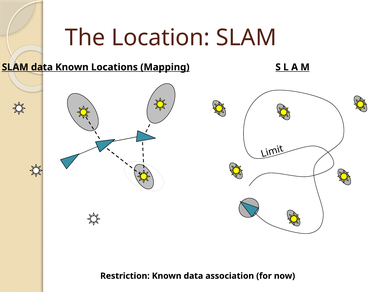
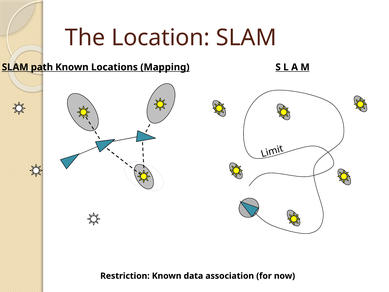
SLAM data: data -> path
